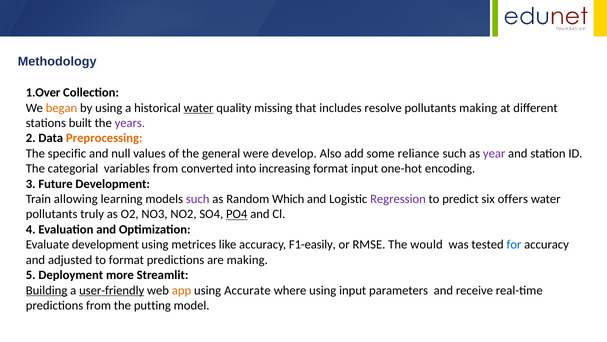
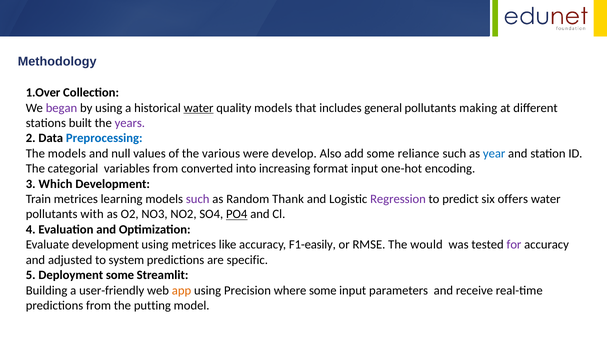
began colour: orange -> purple
quality missing: missing -> models
resolve: resolve -> general
Preprocessing colour: orange -> blue
The specific: specific -> models
general: general -> various
year colour: purple -> blue
Future: Future -> Which
Train allowing: allowing -> metrices
Which: Which -> Thank
truly: truly -> with
for colour: blue -> purple
to format: format -> system
are making: making -> specific
Deployment more: more -> some
Building underline: present -> none
user-friendly underline: present -> none
Accurate: Accurate -> Precision
where using: using -> some
